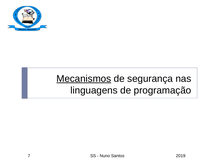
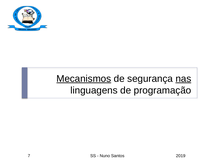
nas underline: none -> present
